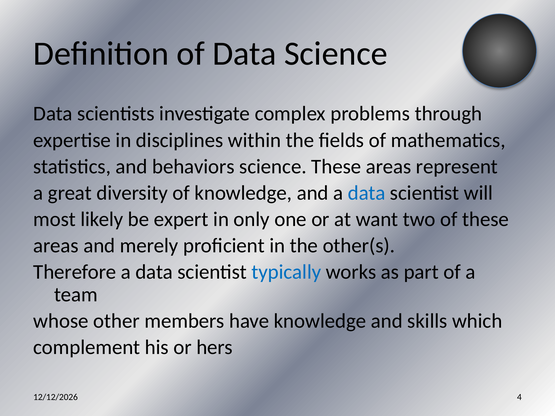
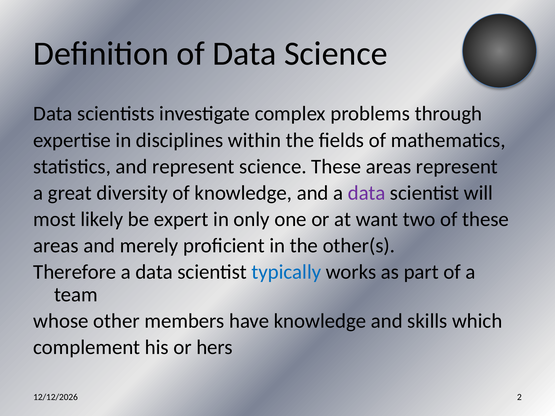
and behaviors: behaviors -> represent
data at (367, 193) colour: blue -> purple
4: 4 -> 2
